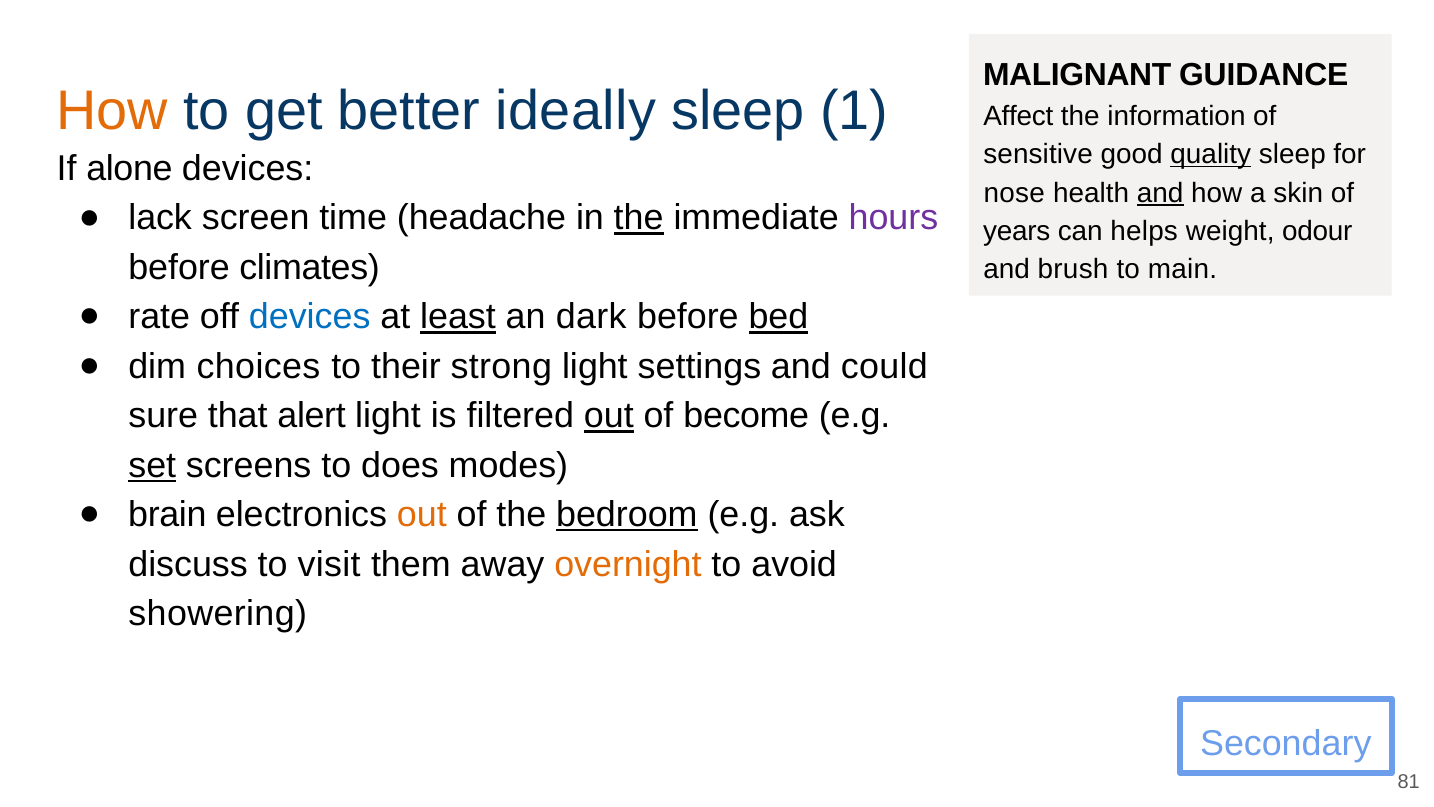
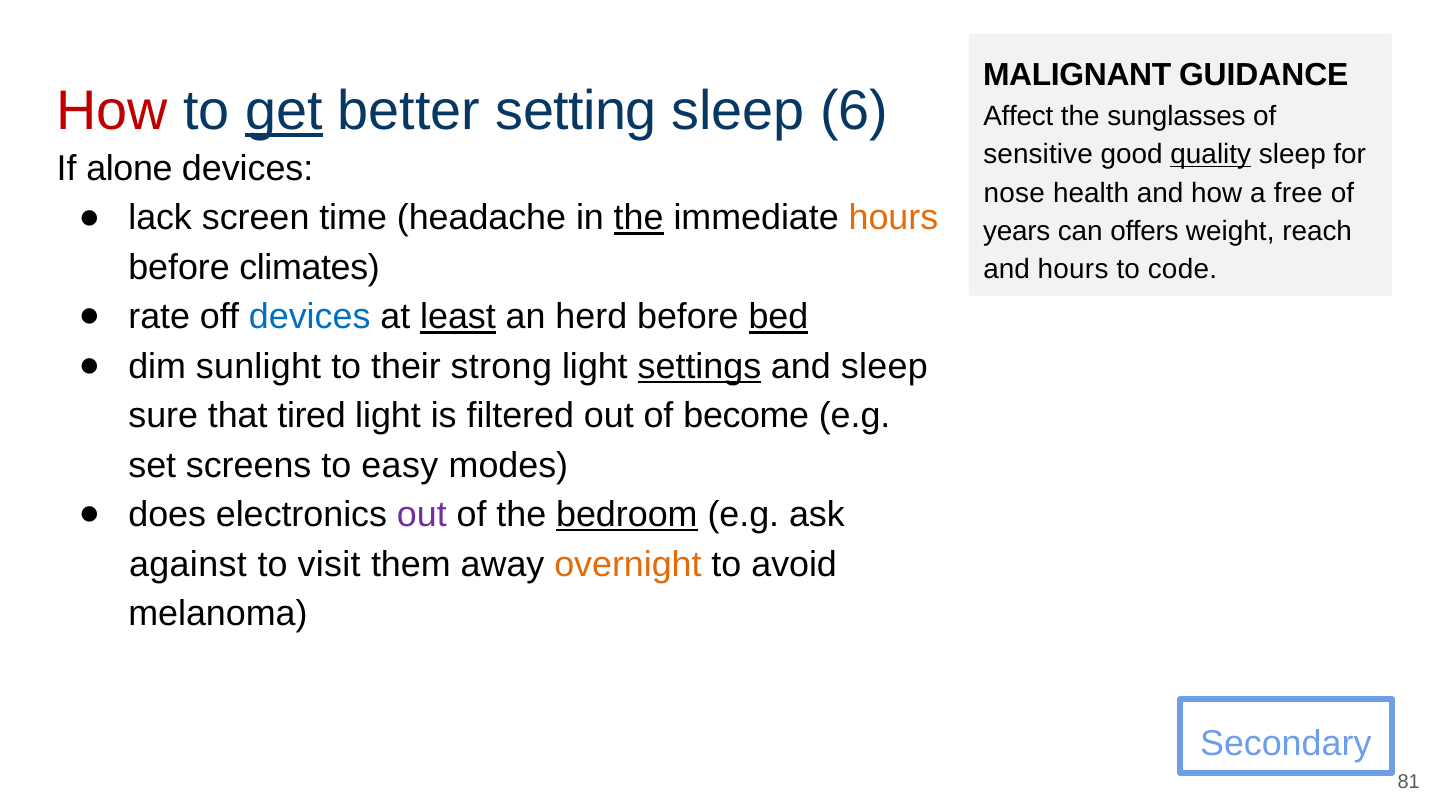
How at (112, 111) colour: orange -> red
get underline: none -> present
ideally: ideally -> setting
1: 1 -> 6
information: information -> sunglasses
and at (1160, 193) underline: present -> none
skin: skin -> free
hours at (893, 218) colour: purple -> orange
helps: helps -> offers
odour: odour -> reach
and brush: brush -> hours
main: main -> code
dark: dark -> herd
choices: choices -> sunlight
settings underline: none -> present
and could: could -> sleep
alert: alert -> tired
out at (609, 416) underline: present -> none
set underline: present -> none
does: does -> easy
brain: brain -> does
out at (422, 515) colour: orange -> purple
discuss: discuss -> against
showering: showering -> melanoma
